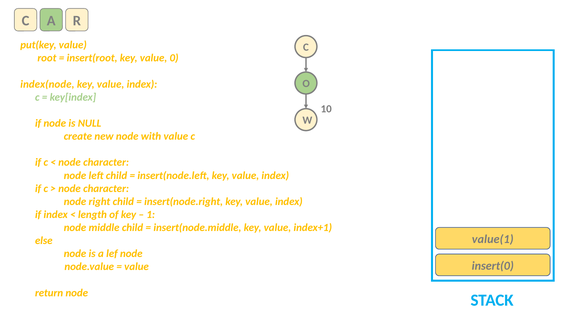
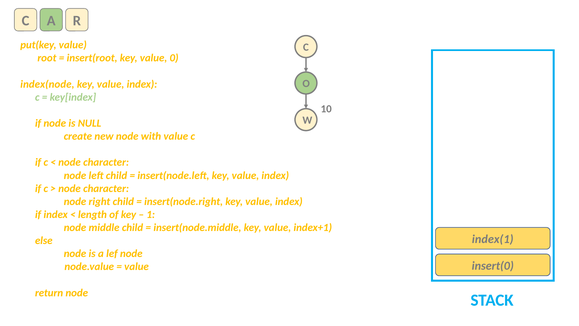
value(1: value(1 -> index(1
